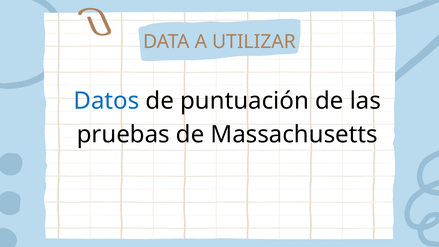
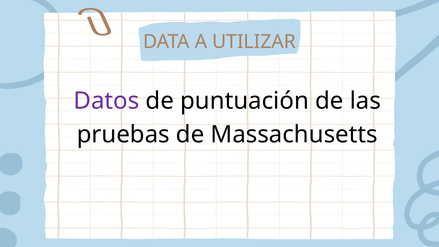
Datos colour: blue -> purple
